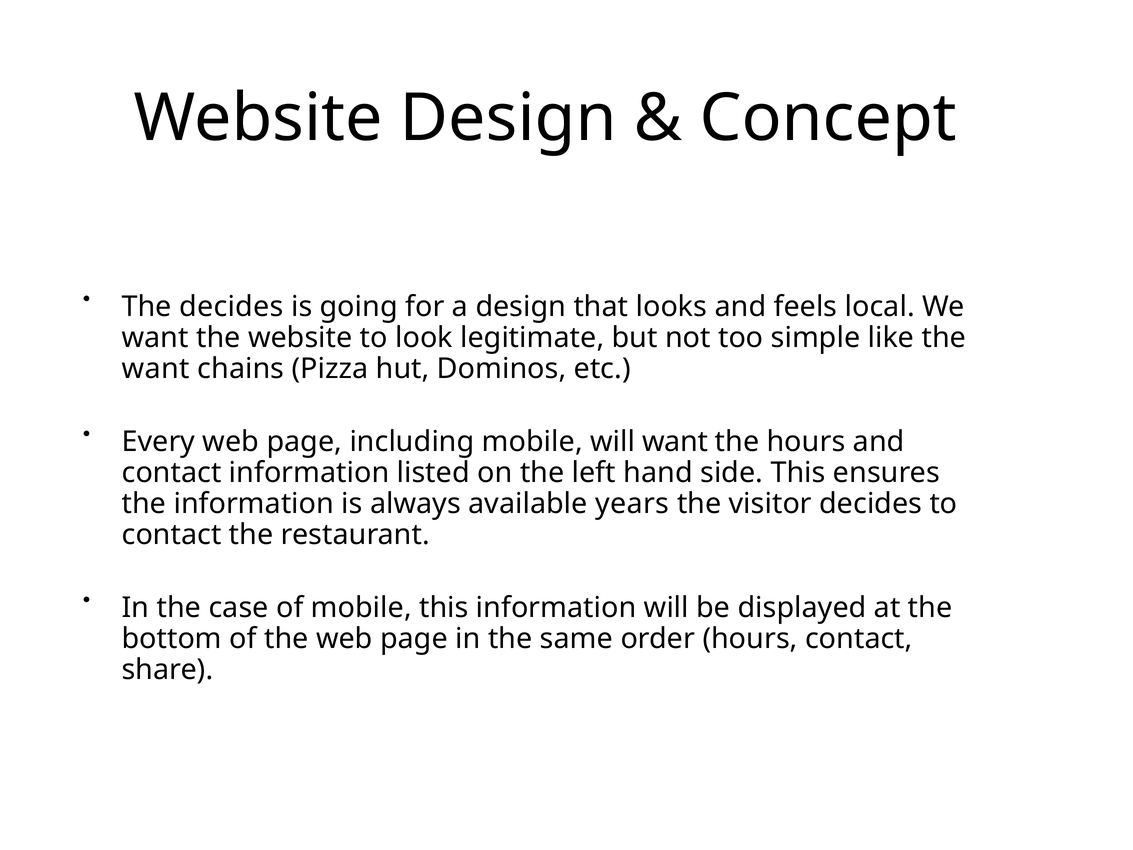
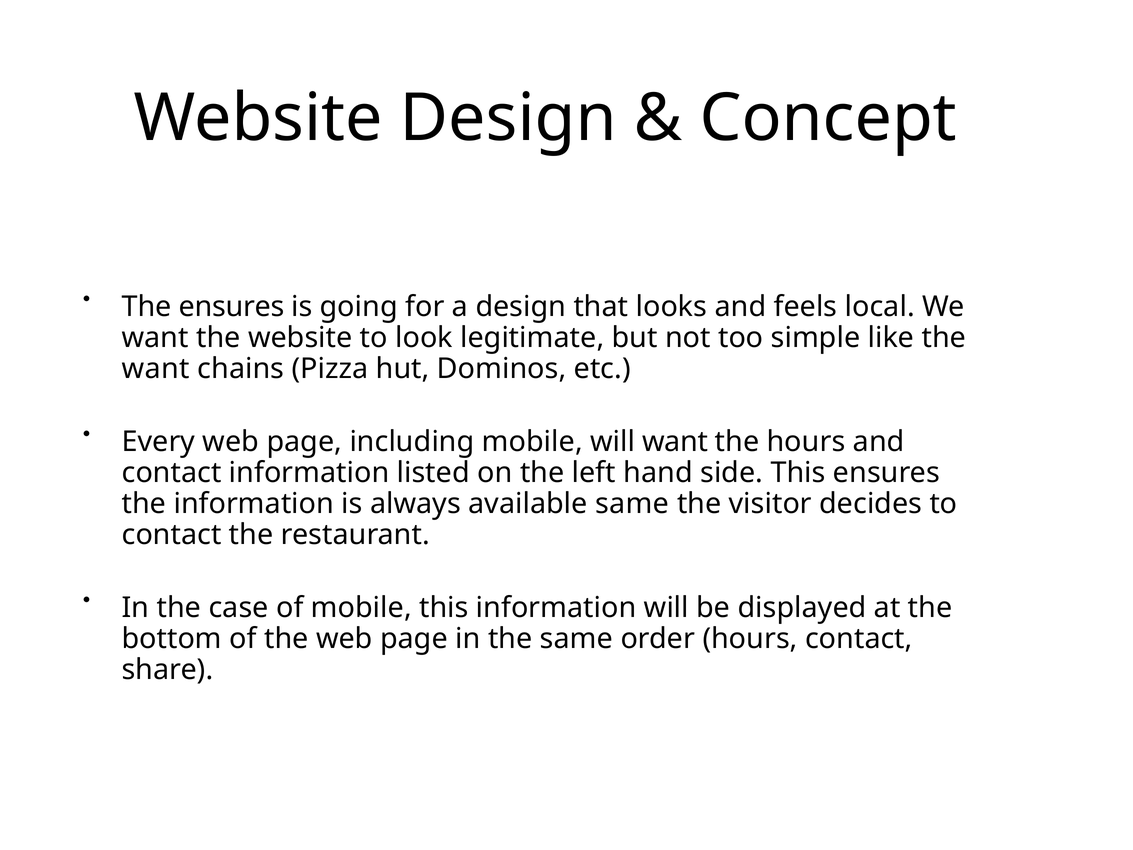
The decides: decides -> ensures
available years: years -> same
